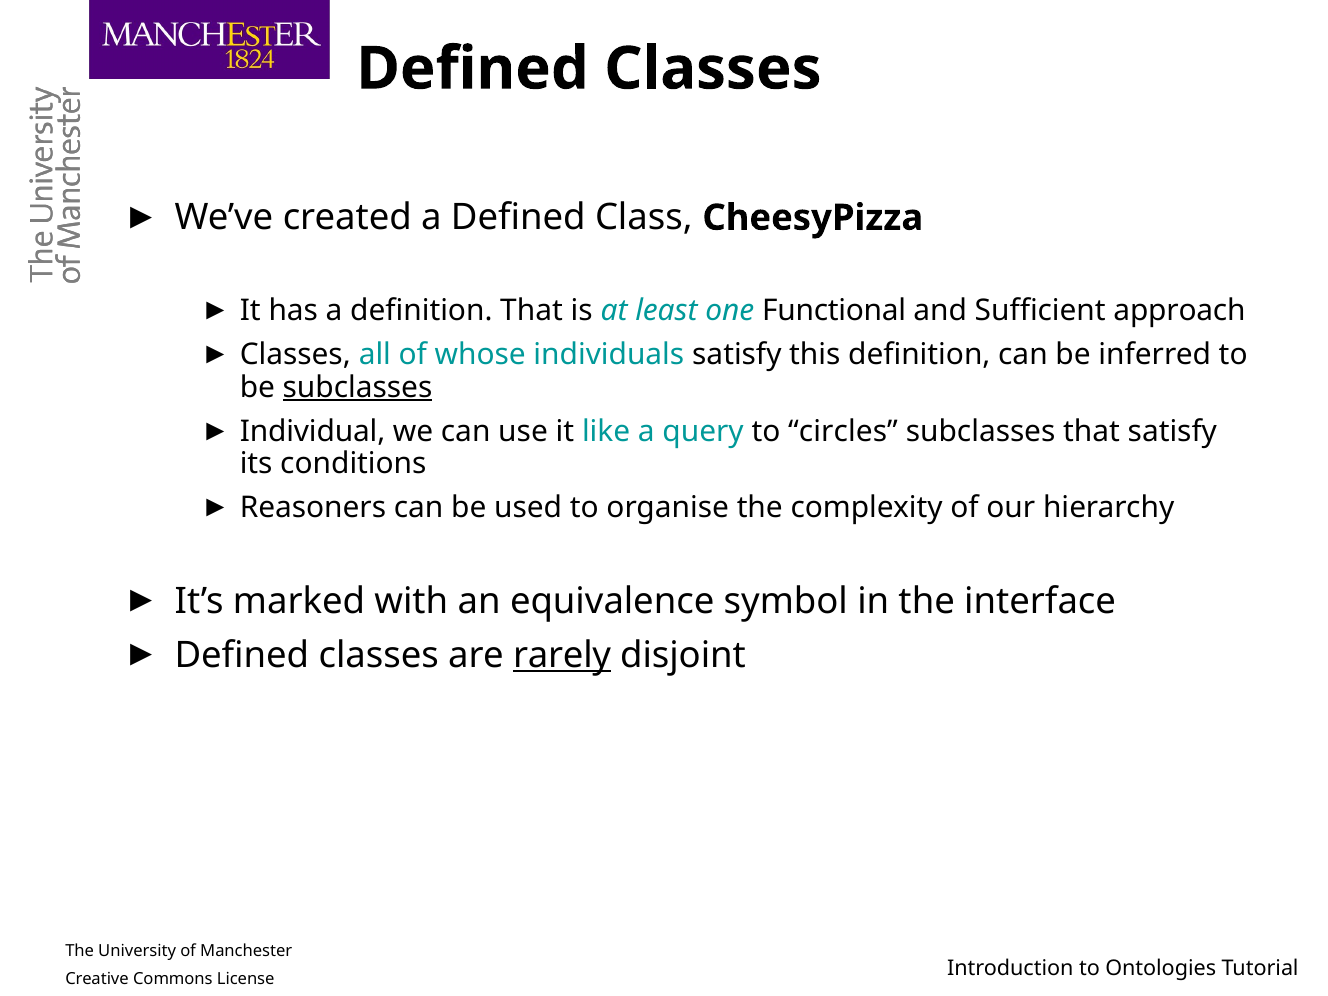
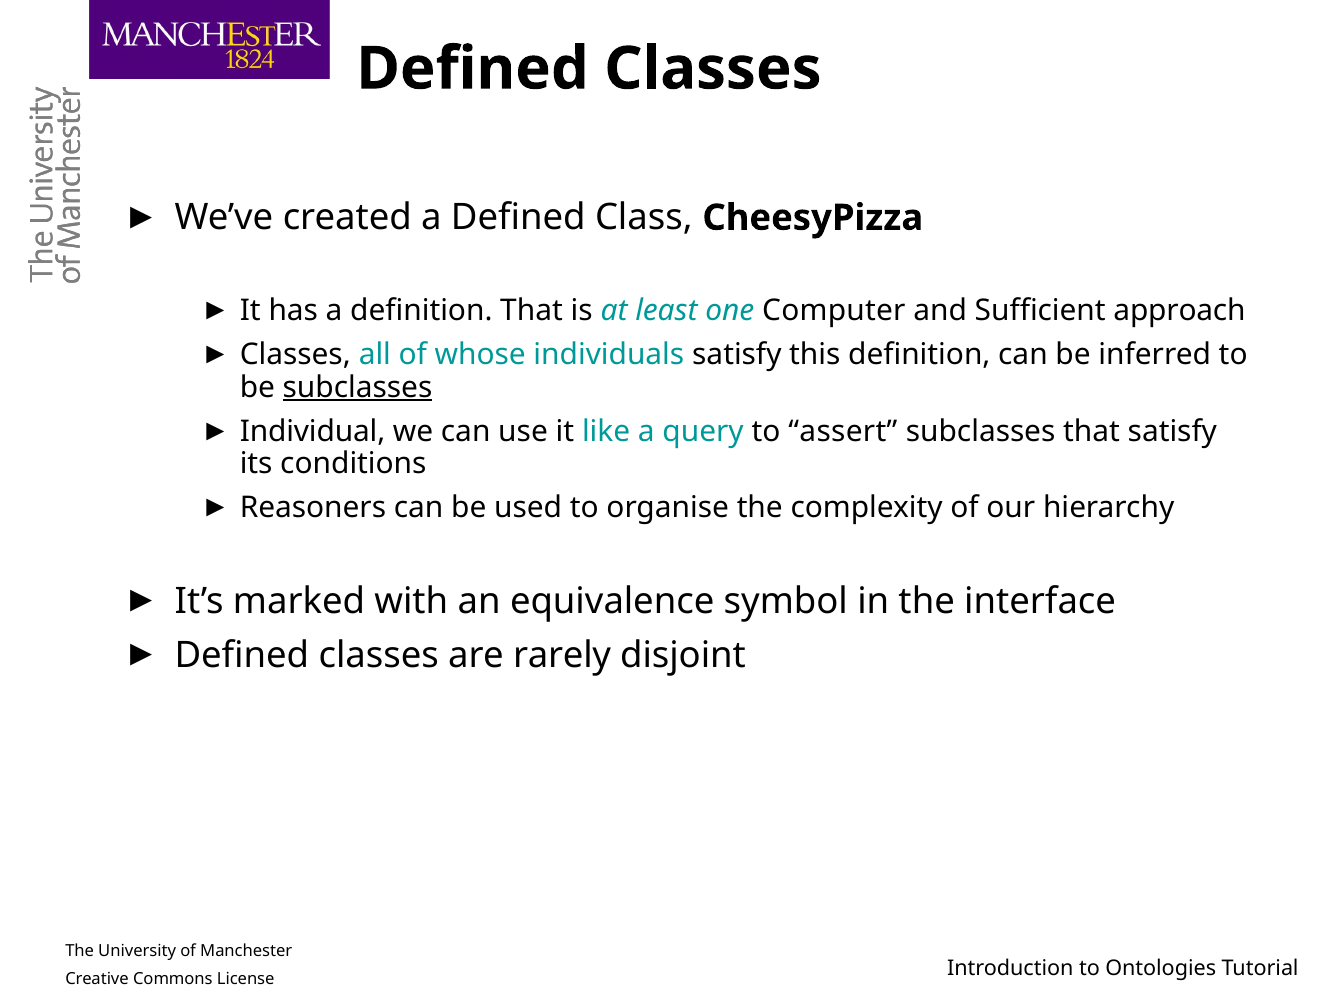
Functional: Functional -> Computer
circles: circles -> assert
rarely underline: present -> none
